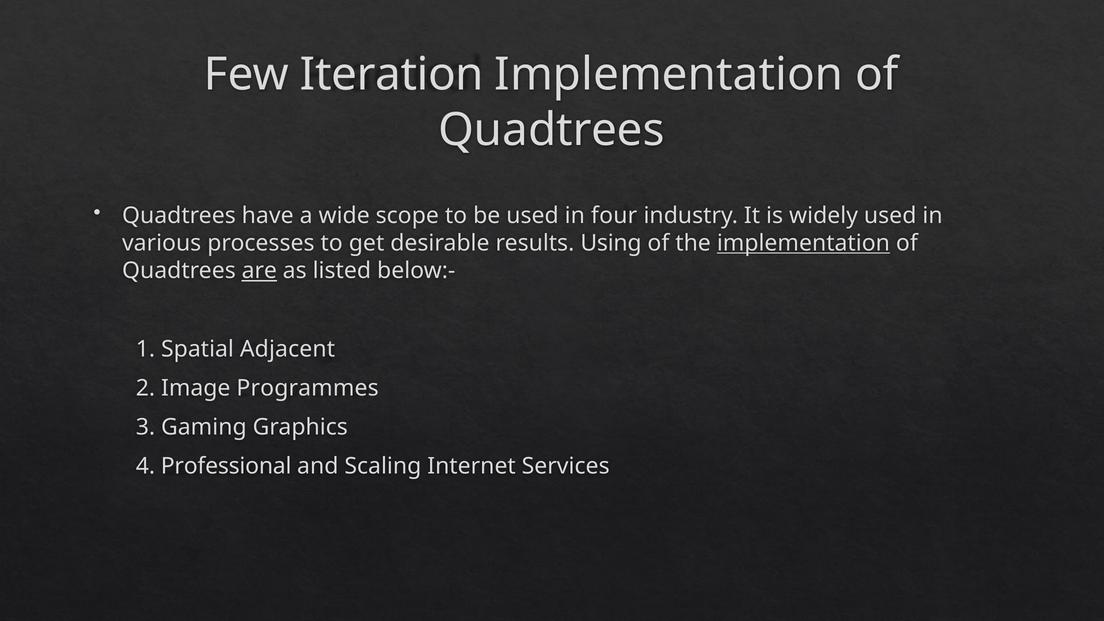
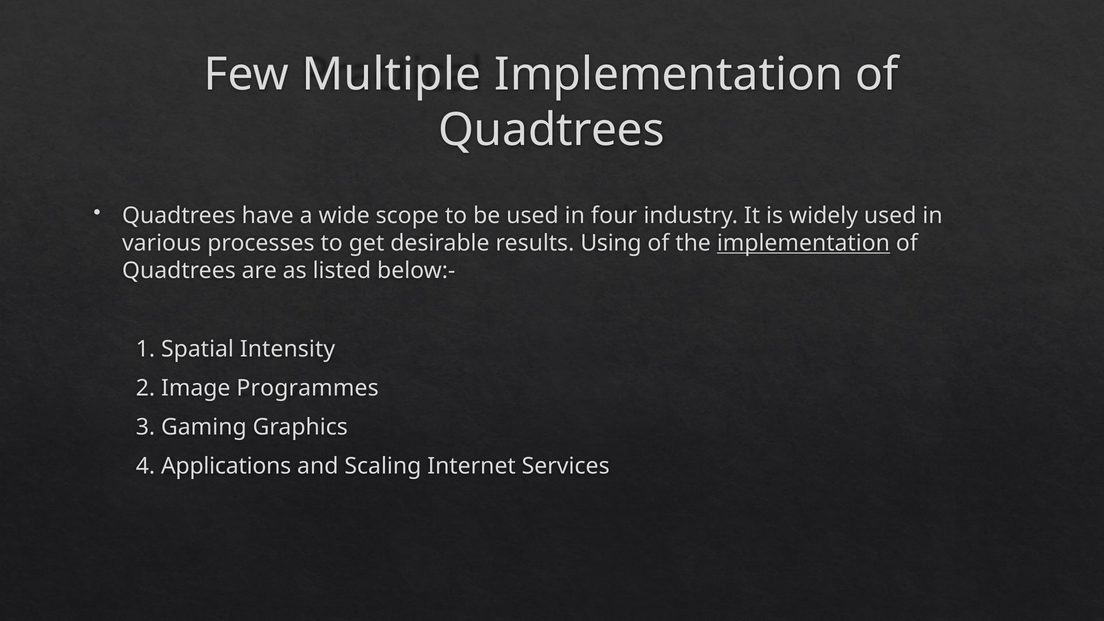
Iteration: Iteration -> Multiple
are underline: present -> none
Adjacent: Adjacent -> Intensity
Professional: Professional -> Applications
